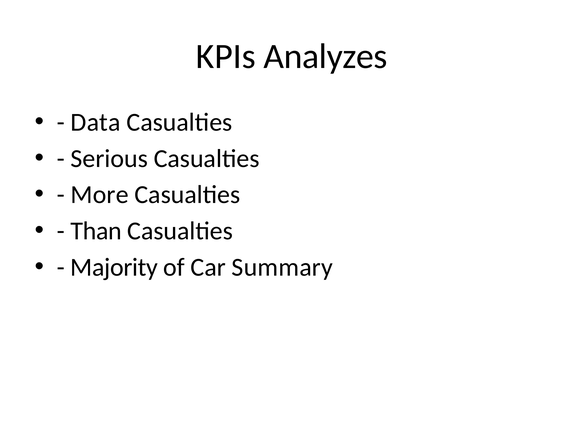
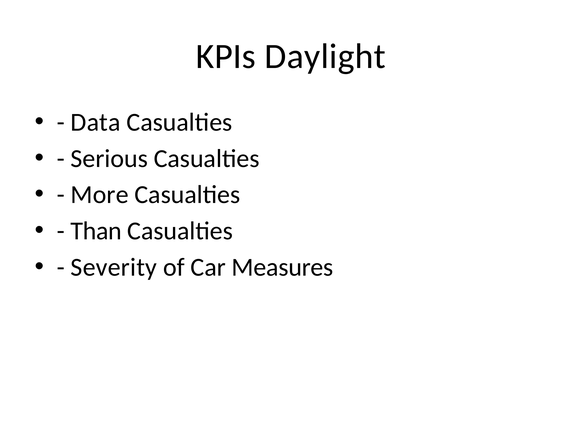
Analyzes: Analyzes -> Daylight
Majority: Majority -> Severity
Summary: Summary -> Measures
